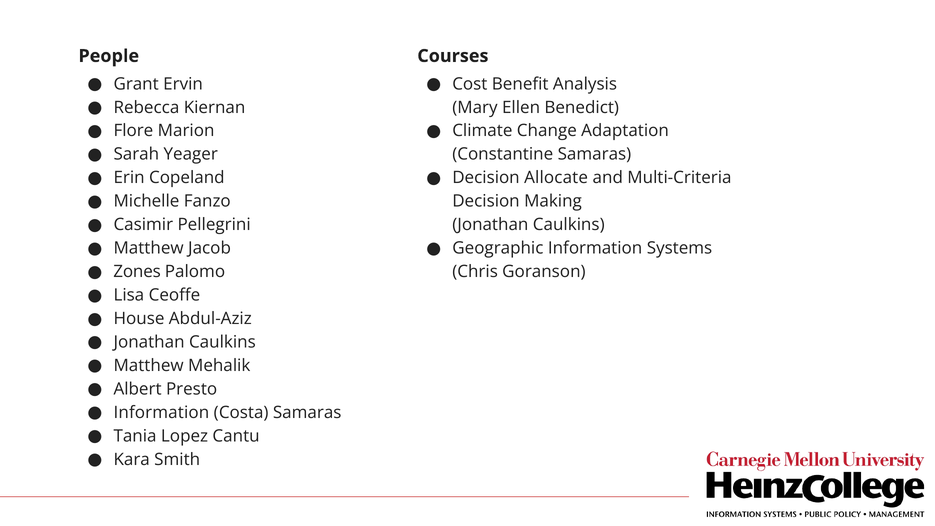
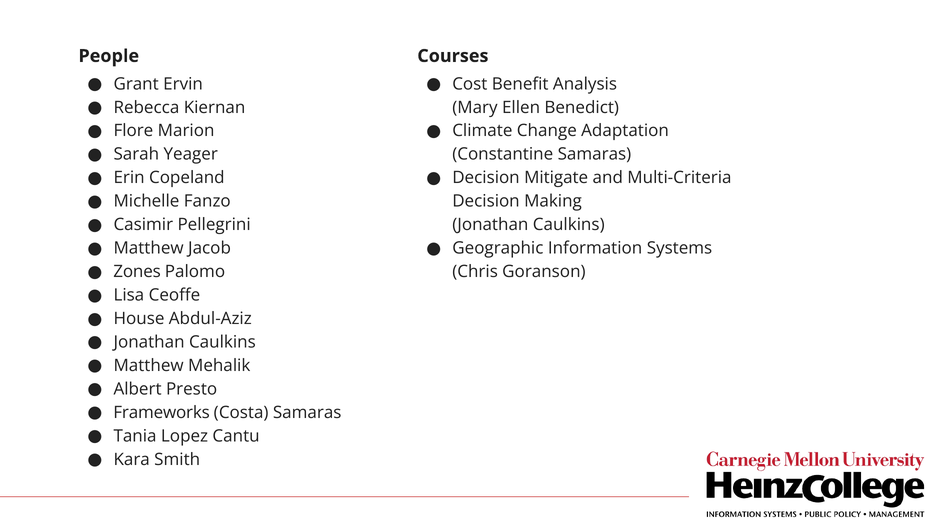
Allocate: Allocate -> Mitigate
Information at (161, 412): Information -> Frameworks
